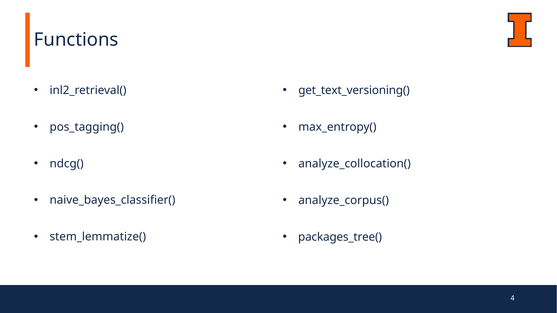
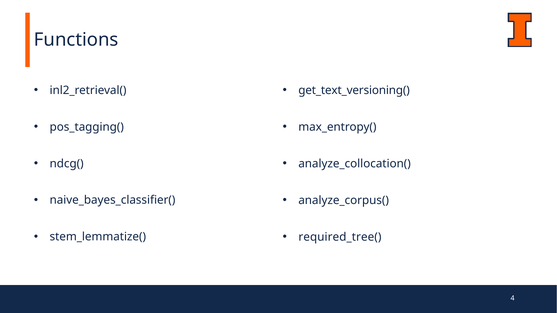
packages_tree(: packages_tree( -> required_tree(
